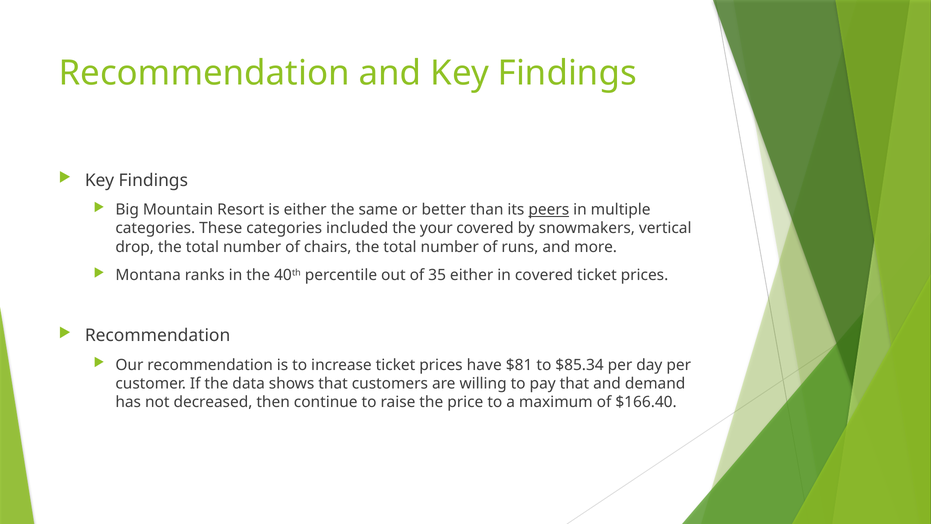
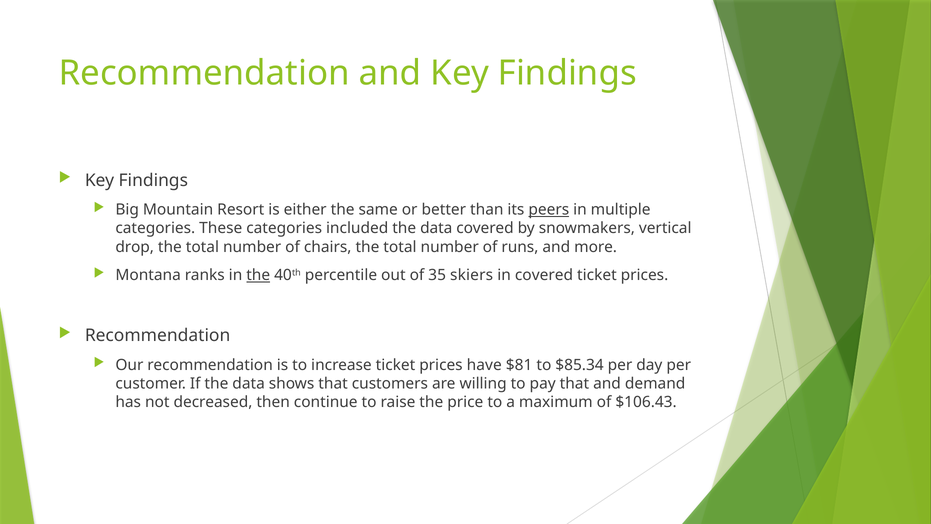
included the your: your -> data
the at (258, 275) underline: none -> present
35 either: either -> skiers
$166.40: $166.40 -> $106.43
